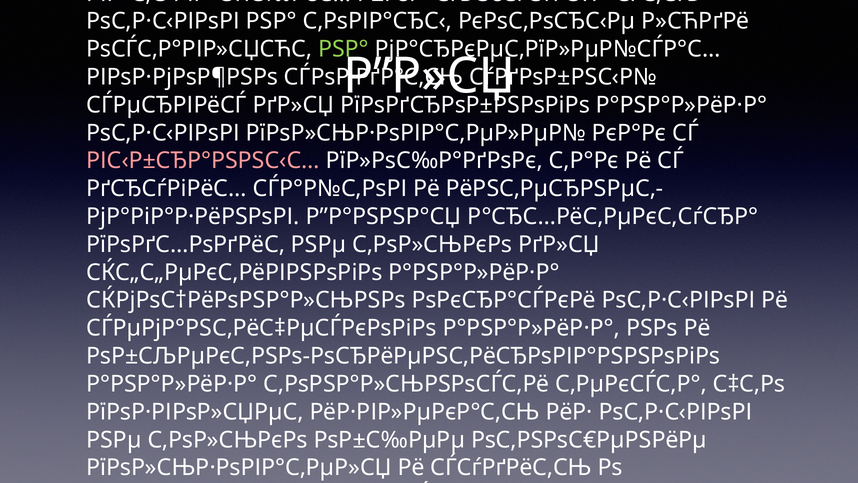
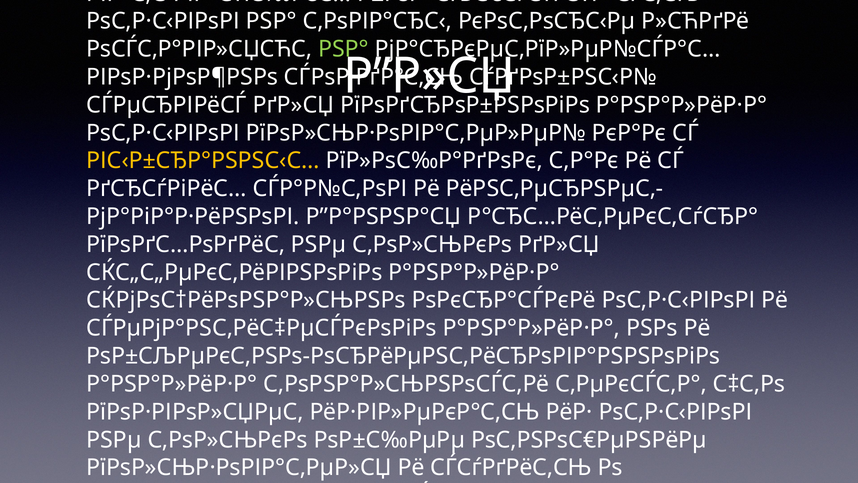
РІС‹Р±СЂР°РЅРЅС‹С… colour: pink -> yellow
